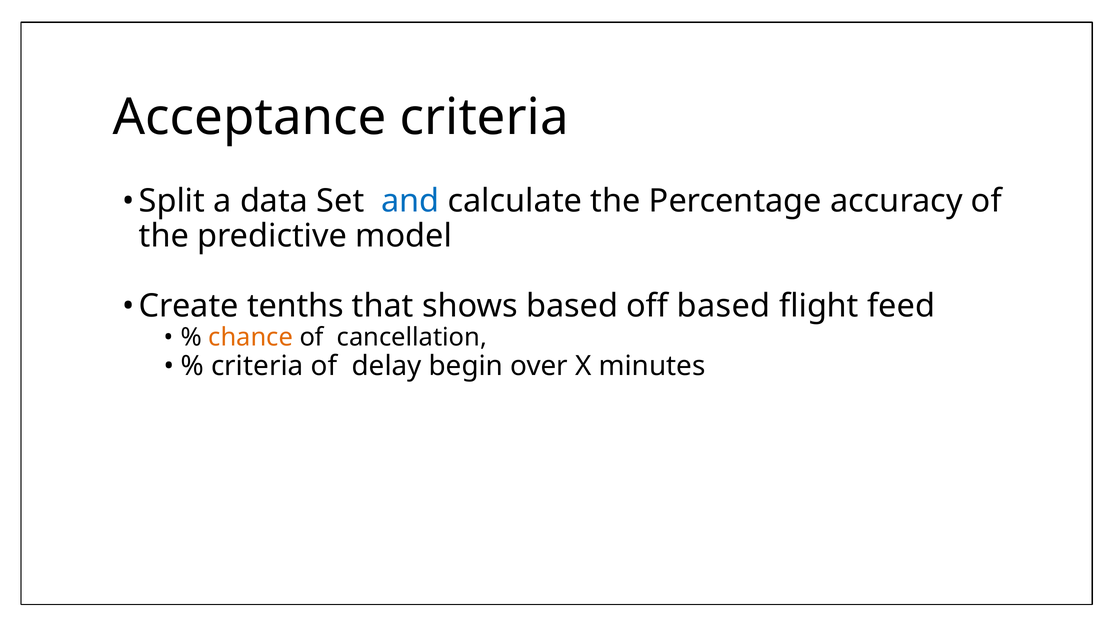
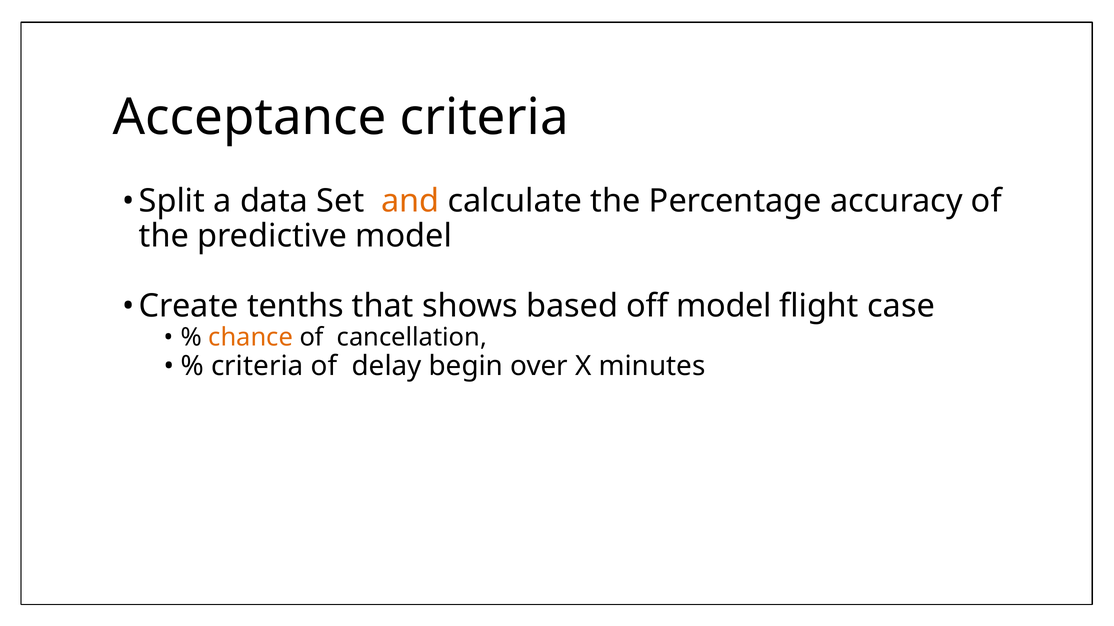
and colour: blue -> orange
off based: based -> model
feed: feed -> case
